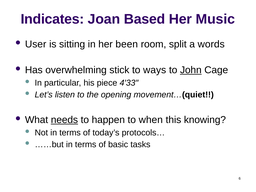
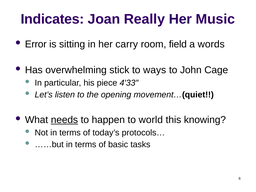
Based: Based -> Really
User: User -> Error
been: been -> carry
split: split -> field
John underline: present -> none
when: when -> world
